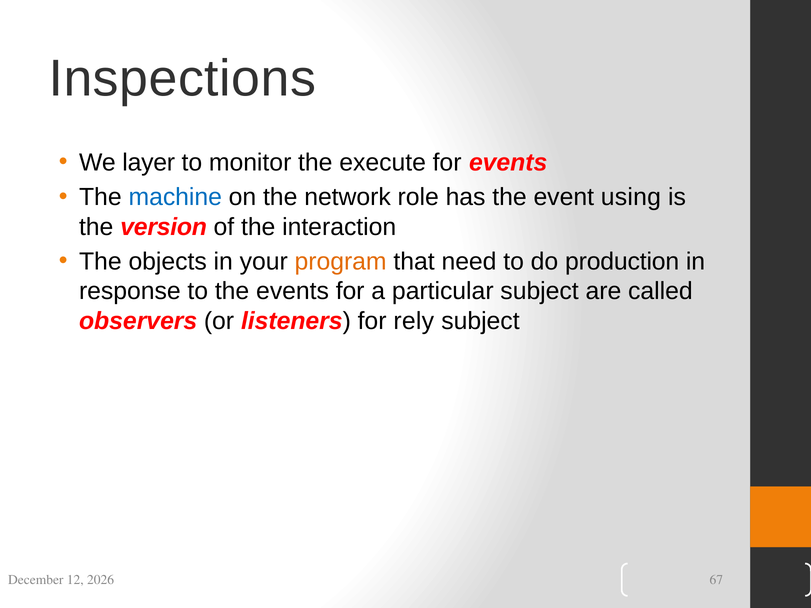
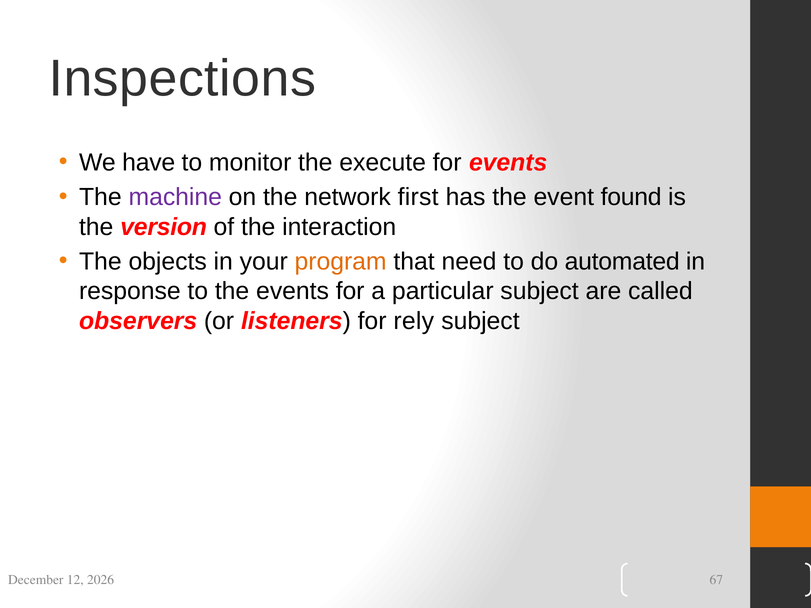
layer: layer -> have
machine colour: blue -> purple
role: role -> first
using: using -> found
production: production -> automated
